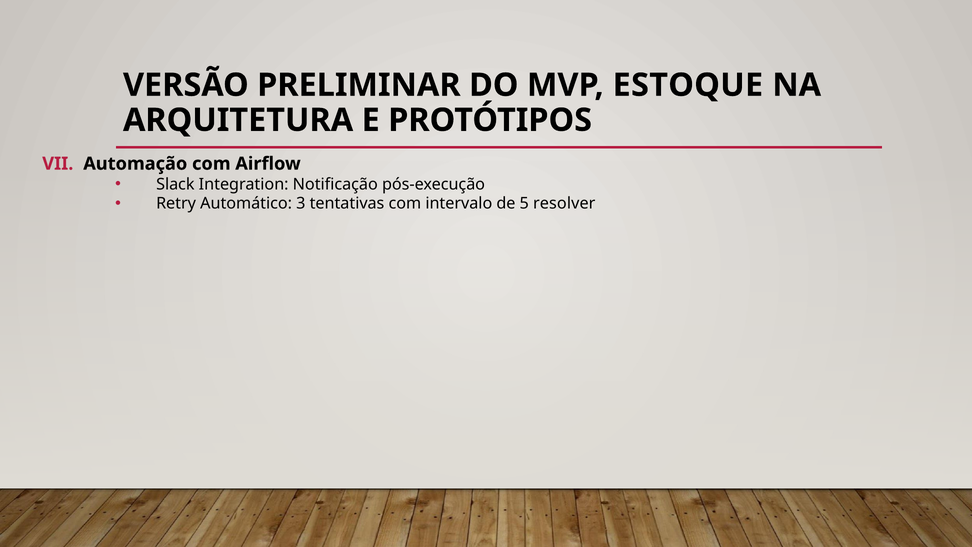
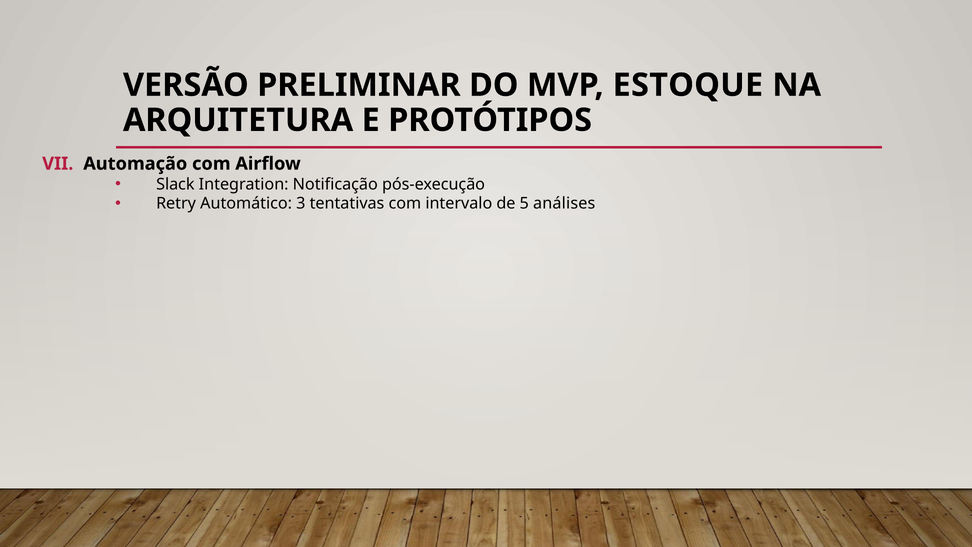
resolver: resolver -> análises
